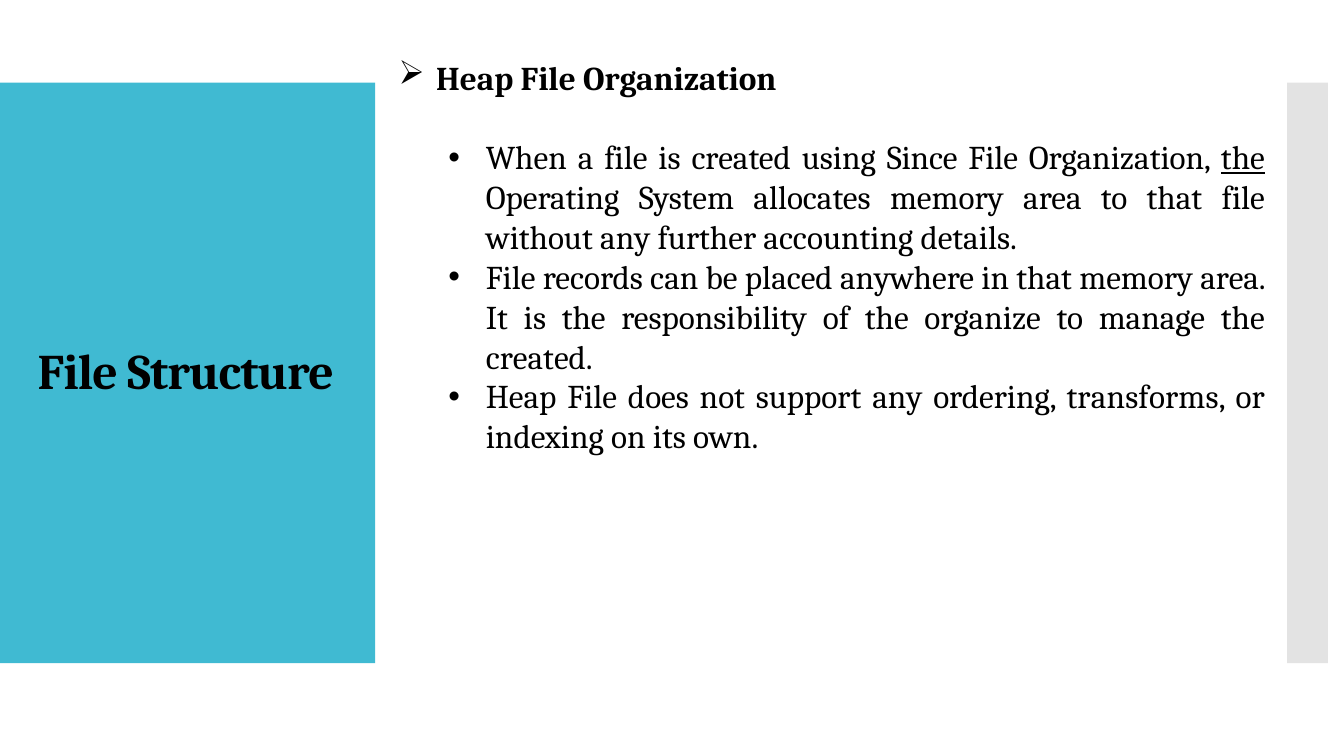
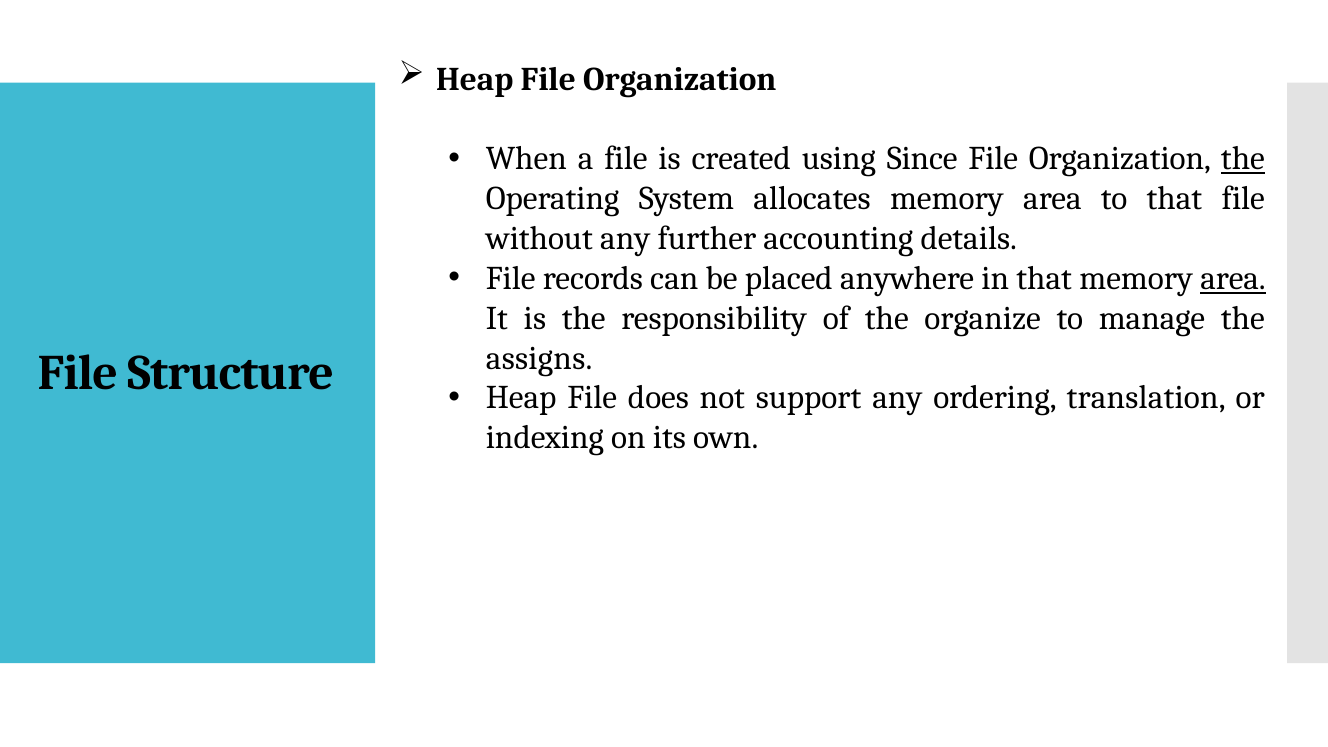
area at (1233, 278) underline: none -> present
created at (539, 358): created -> assigns
transforms: transforms -> translation
